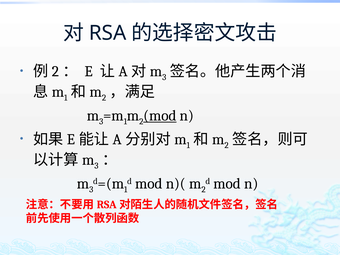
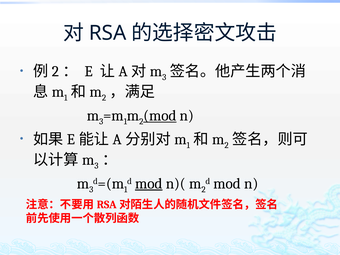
mod at (149, 184) underline: none -> present
